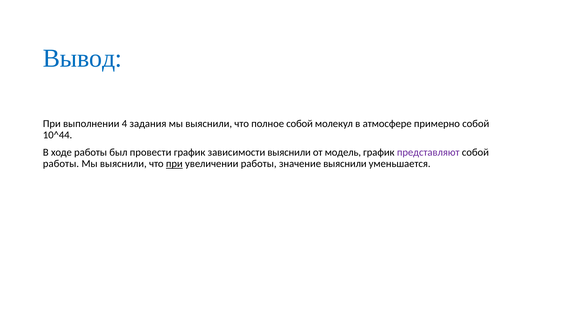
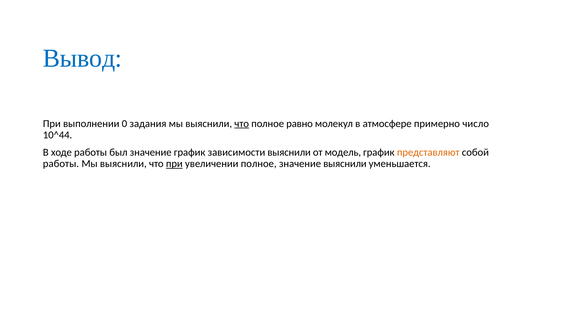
4: 4 -> 0
что at (242, 124) underline: none -> present
полное собой: собой -> равно
примерно собой: собой -> число
был провести: провести -> значение
представляют colour: purple -> orange
увеличении работы: работы -> полное
